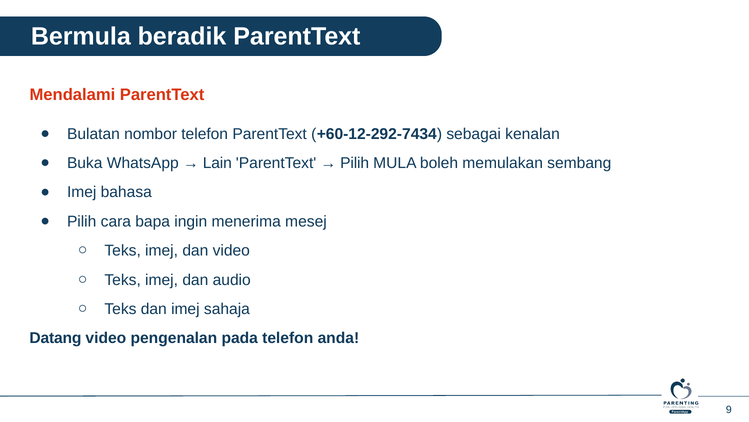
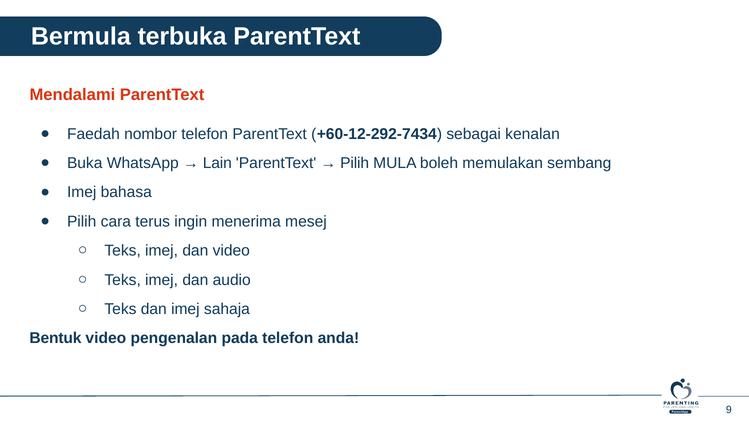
beradik: beradik -> terbuka
Bulatan: Bulatan -> Faedah
bapa: bapa -> terus
Datang: Datang -> Bentuk
